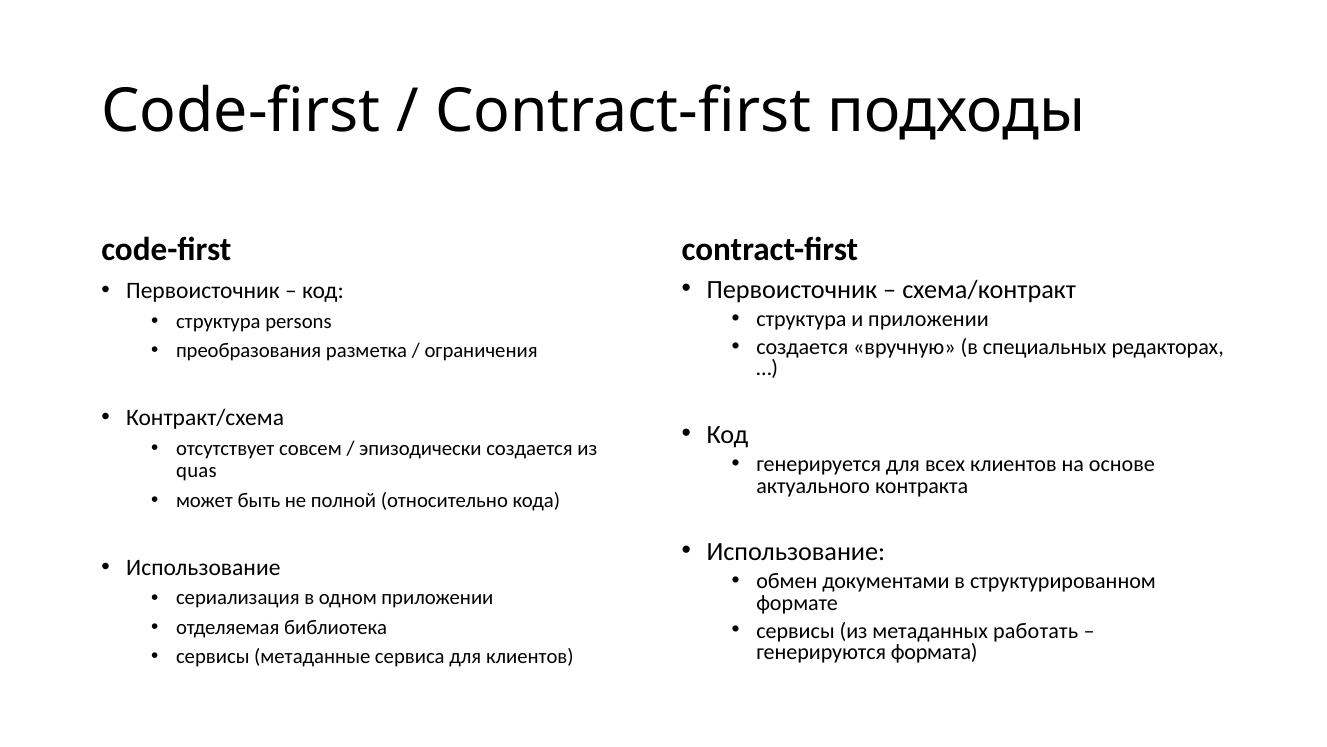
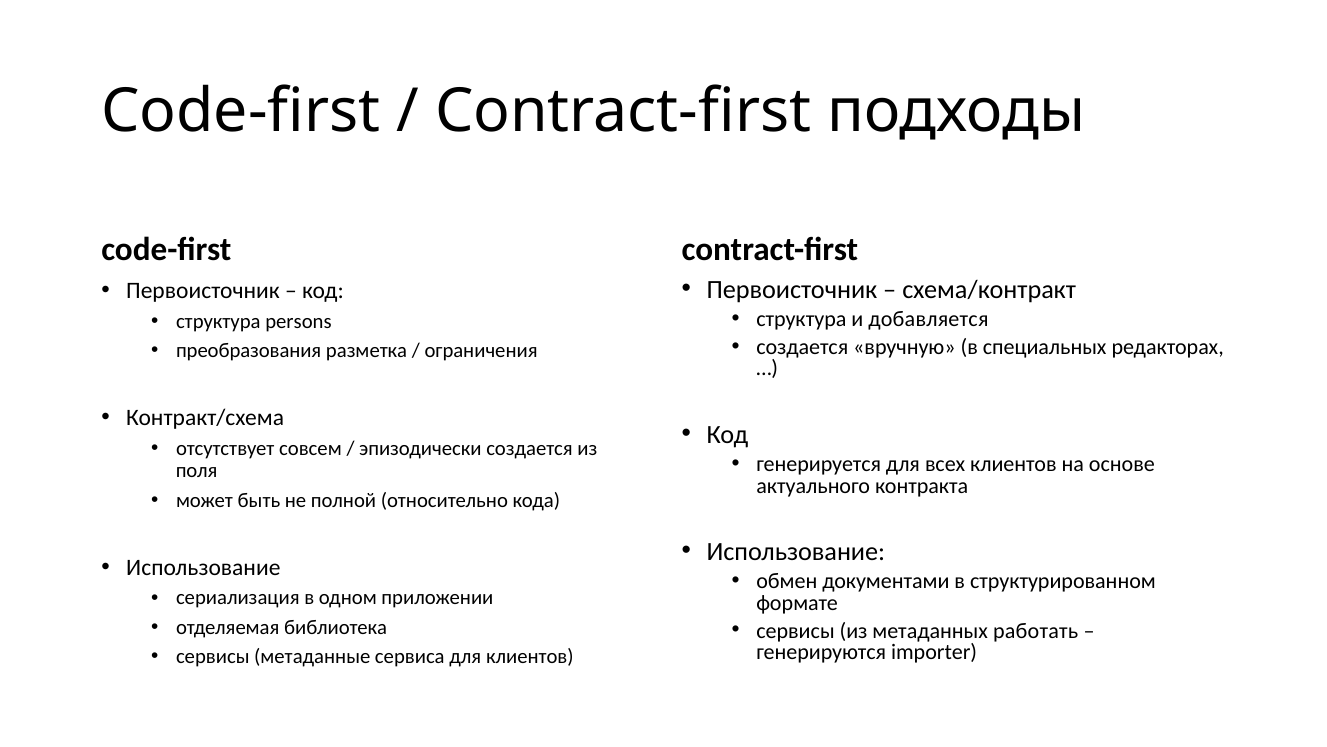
и приложении: приложении -> добавляется
quas: quas -> поля
формата: формата -> importer
